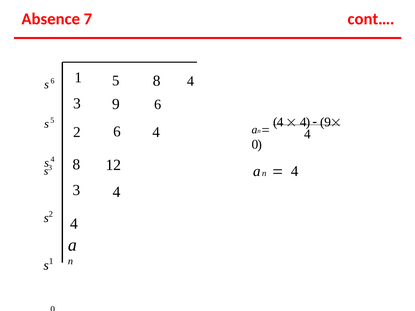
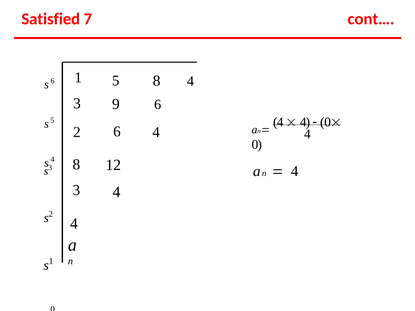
Absence: Absence -> Satisfied
9 at (325, 122): 9 -> 0
